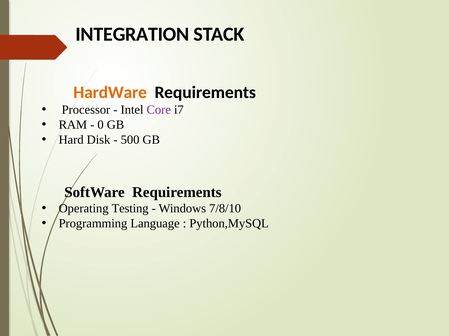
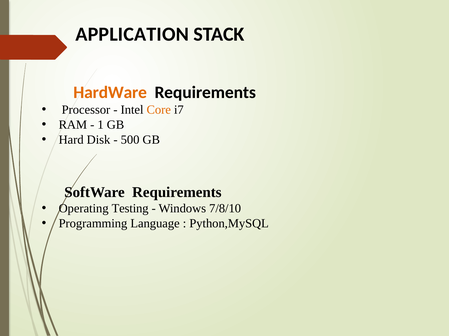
INTEGRATION: INTEGRATION -> APPLICATION
Core colour: purple -> orange
0: 0 -> 1
